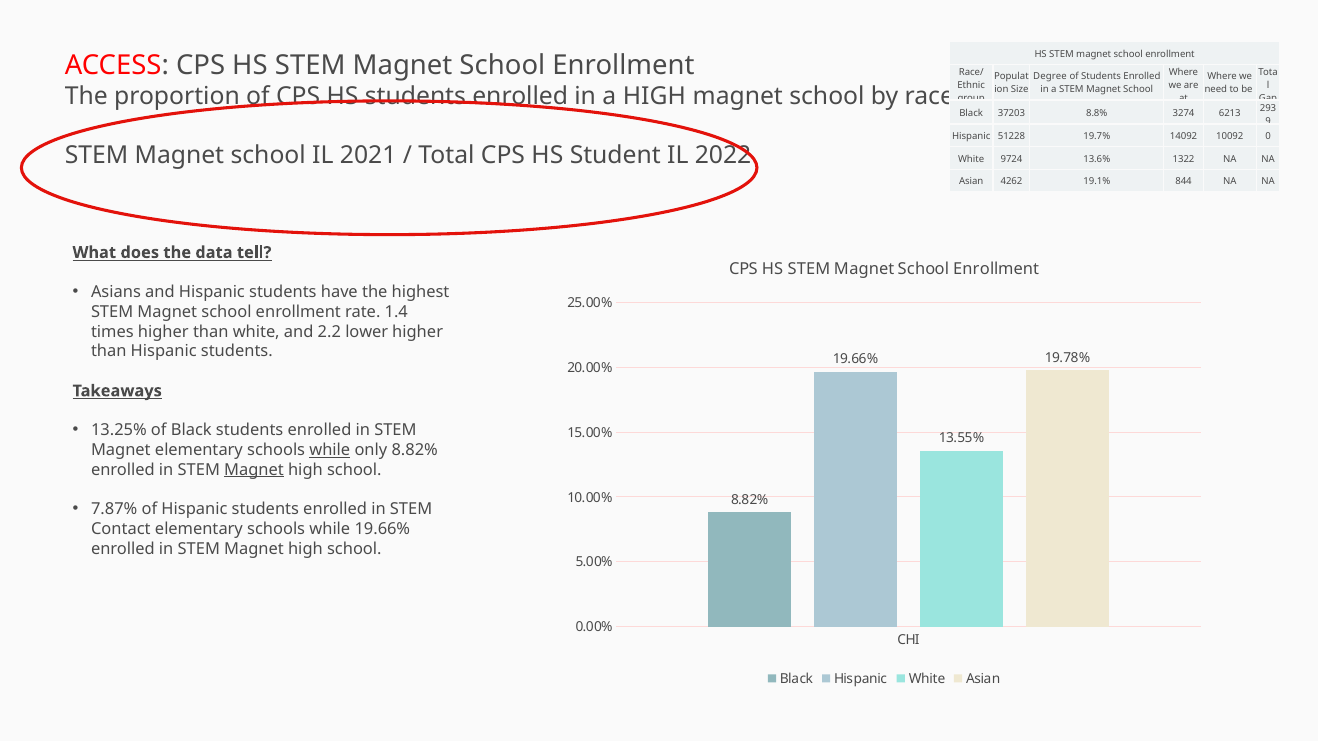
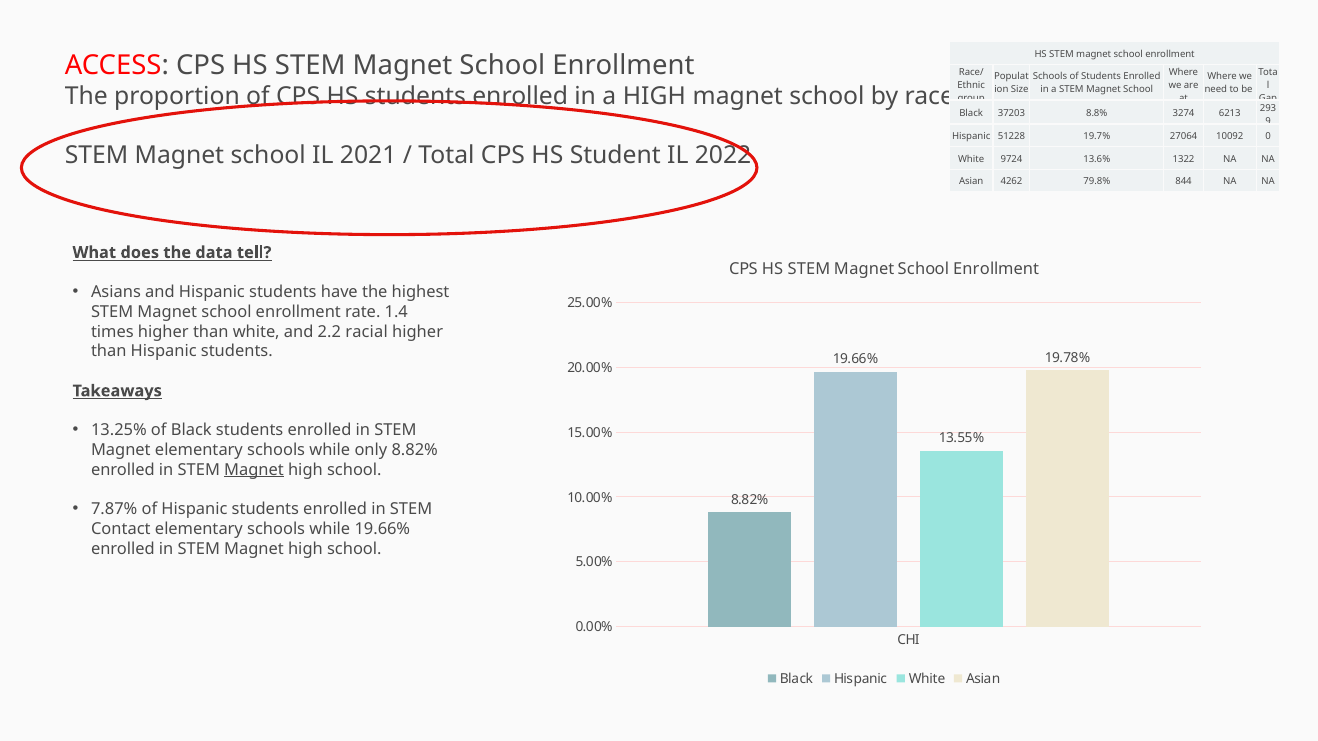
Degree at (1050, 77): Degree -> Schools
14092: 14092 -> 27064
19.1%: 19.1% -> 79.8%
lower: lower -> racial
while at (330, 450) underline: present -> none
